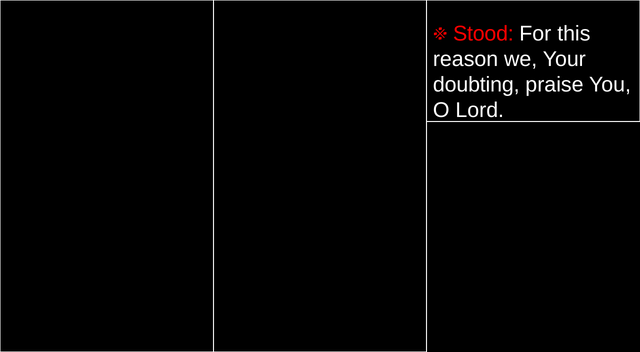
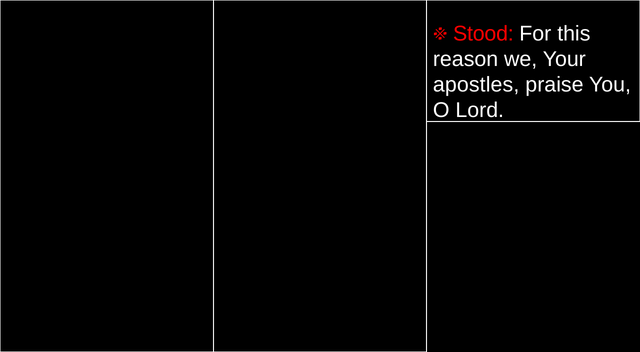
doubting: doubting -> apostles
